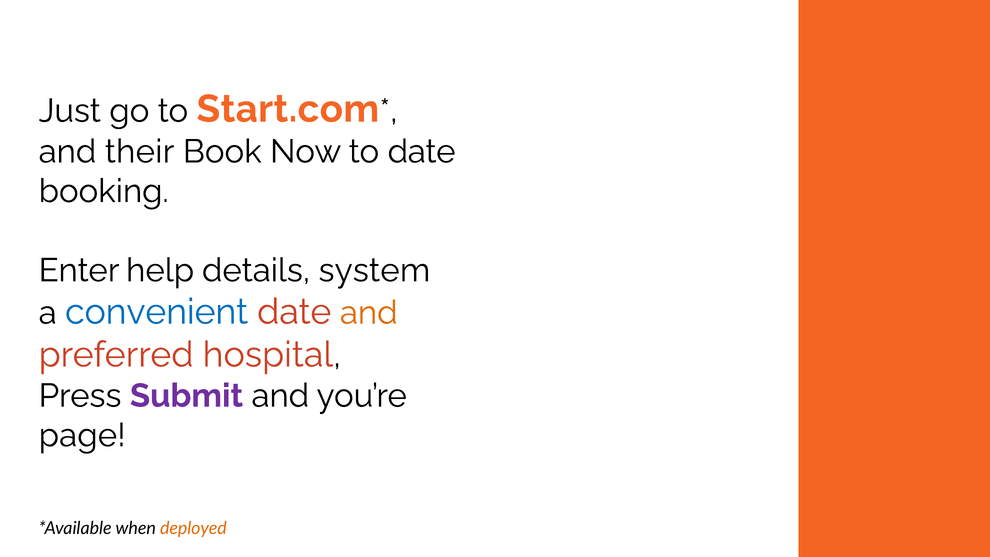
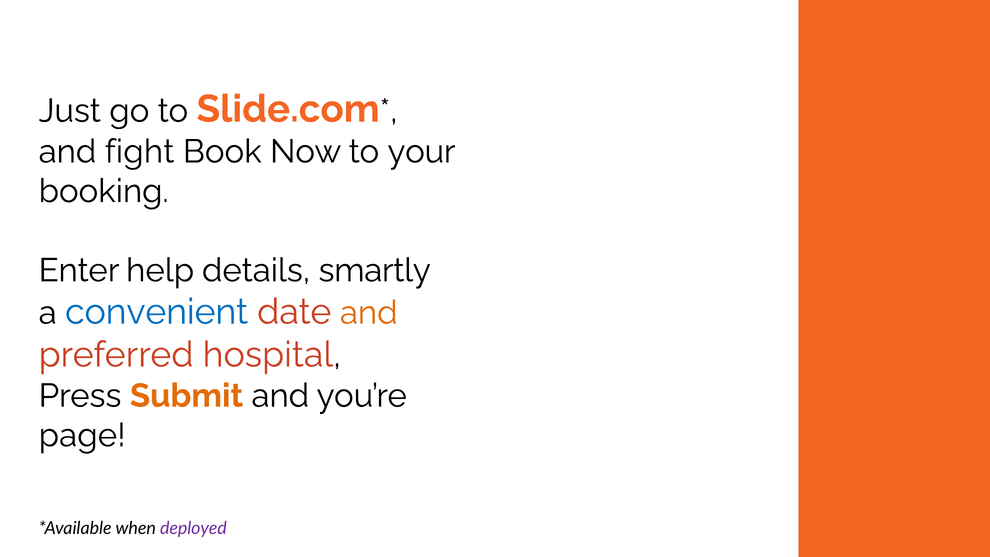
Start.com: Start.com -> Slide.com
their: their -> fight
to date: date -> your
system: system -> smartly
Submit colour: purple -> orange
deployed colour: orange -> purple
